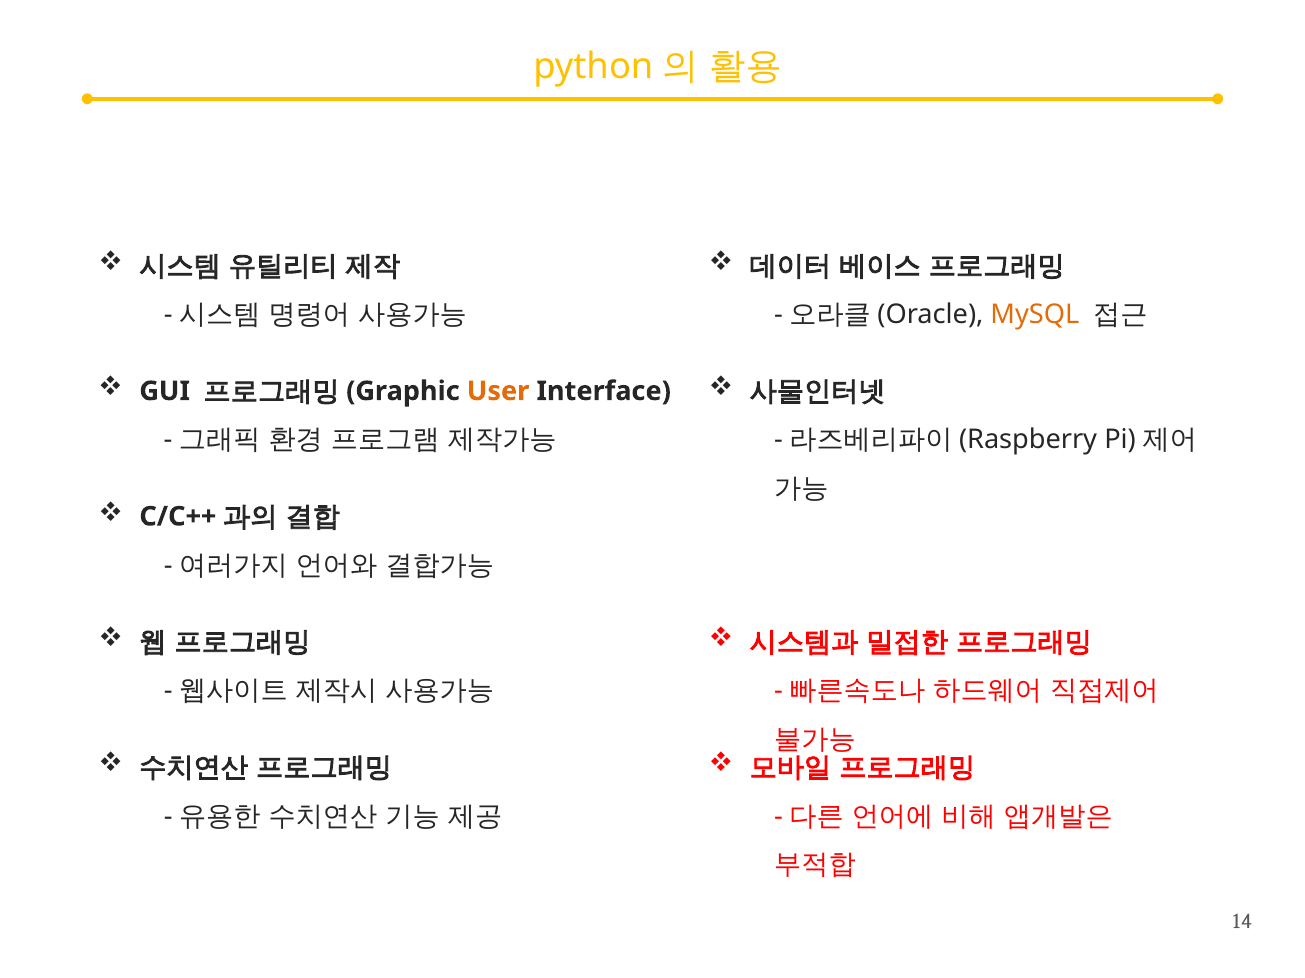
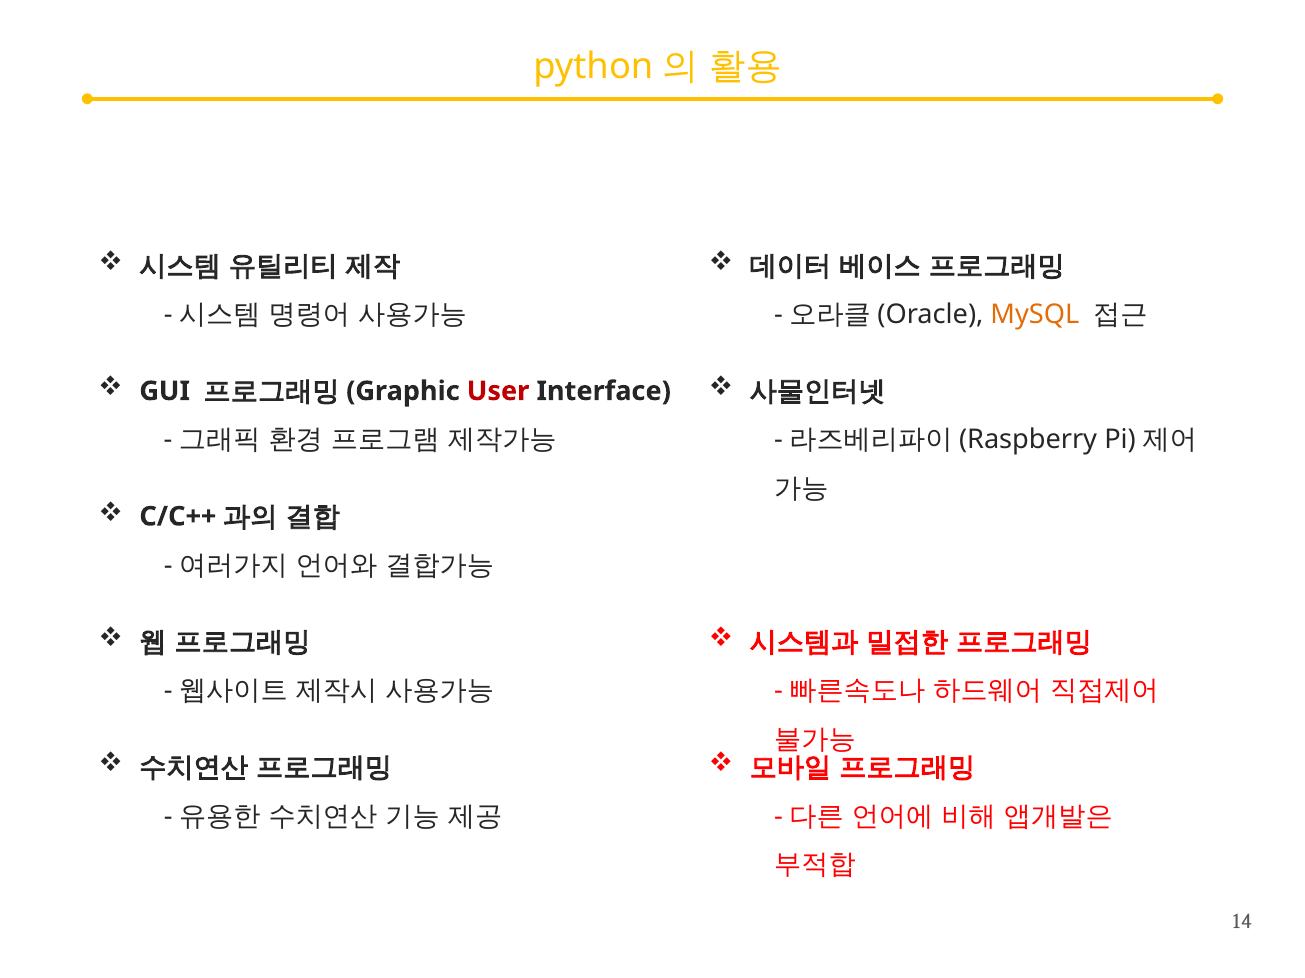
User colour: orange -> red
